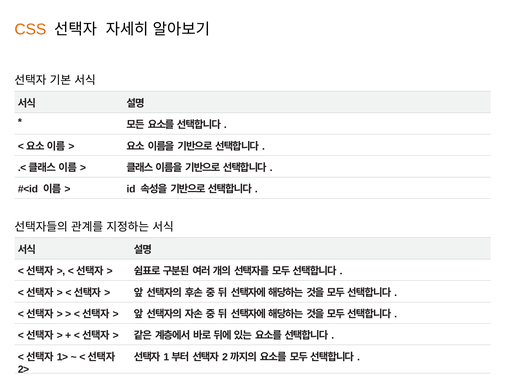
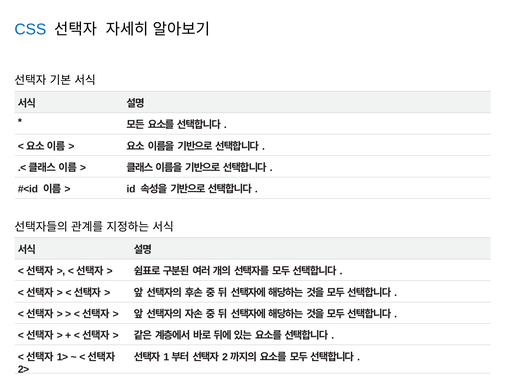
CSS colour: orange -> blue
